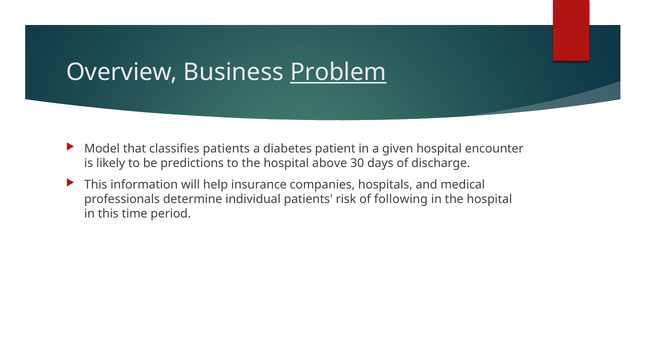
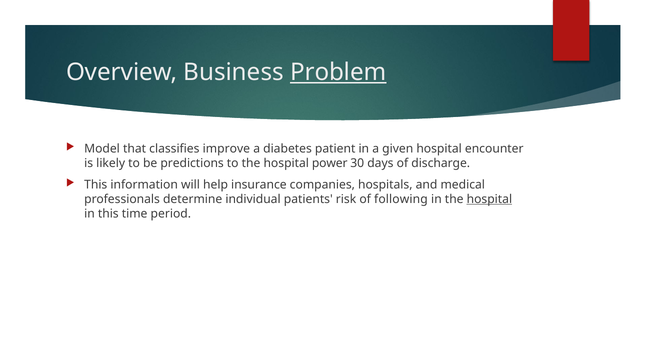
classifies patients: patients -> improve
above: above -> power
hospital at (489, 199) underline: none -> present
